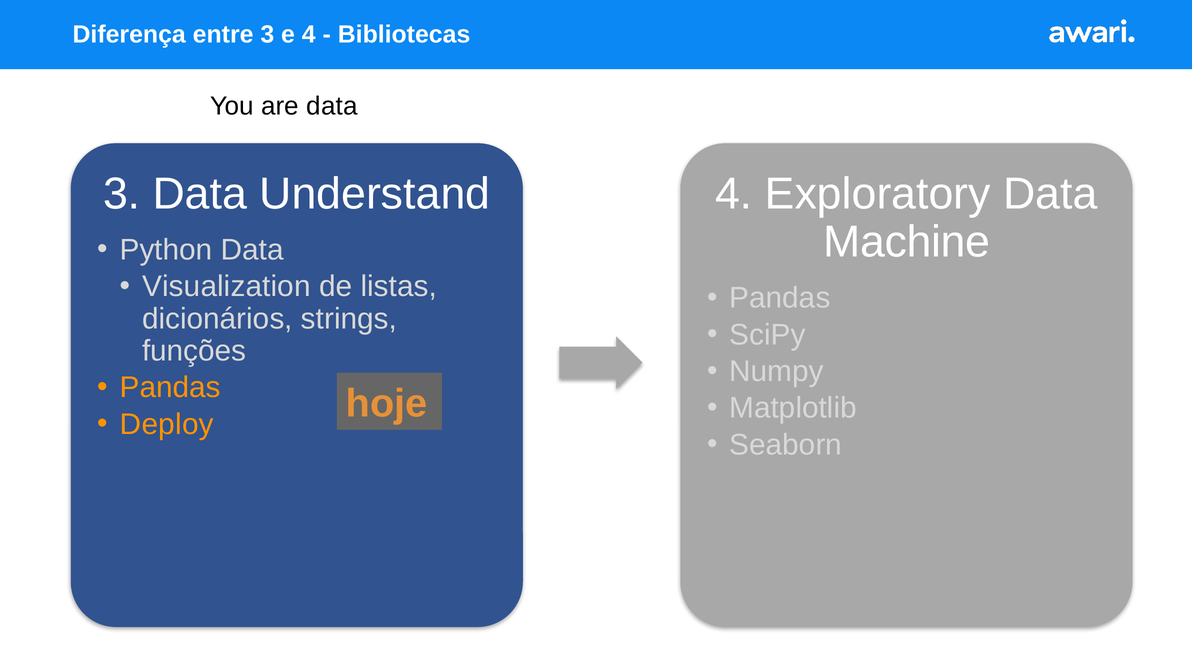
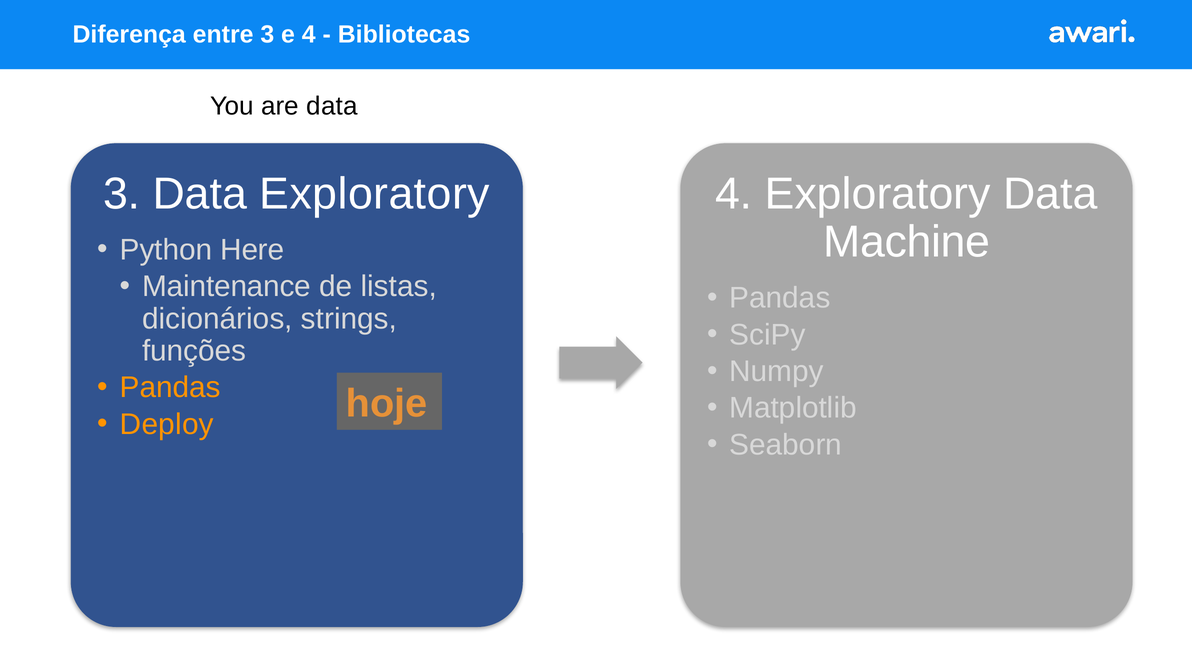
Data Understand: Understand -> Exploratory
Python Data: Data -> Here
Visualization: Visualization -> Maintenance
